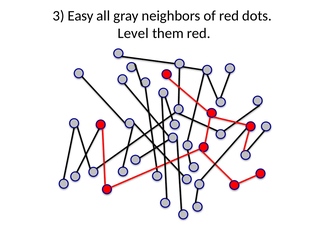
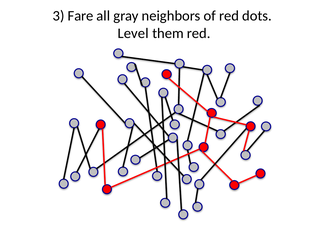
Easy: Easy -> Fare
